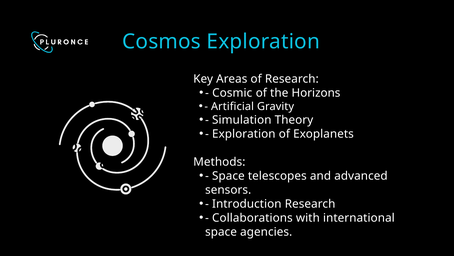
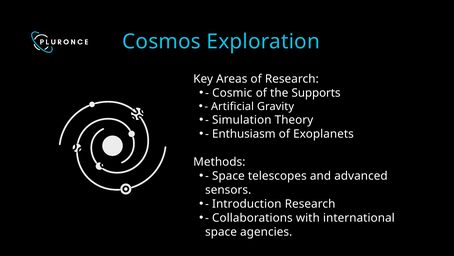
Horizons: Horizons -> Supports
Exploration at (244, 134): Exploration -> Enthusiasm
